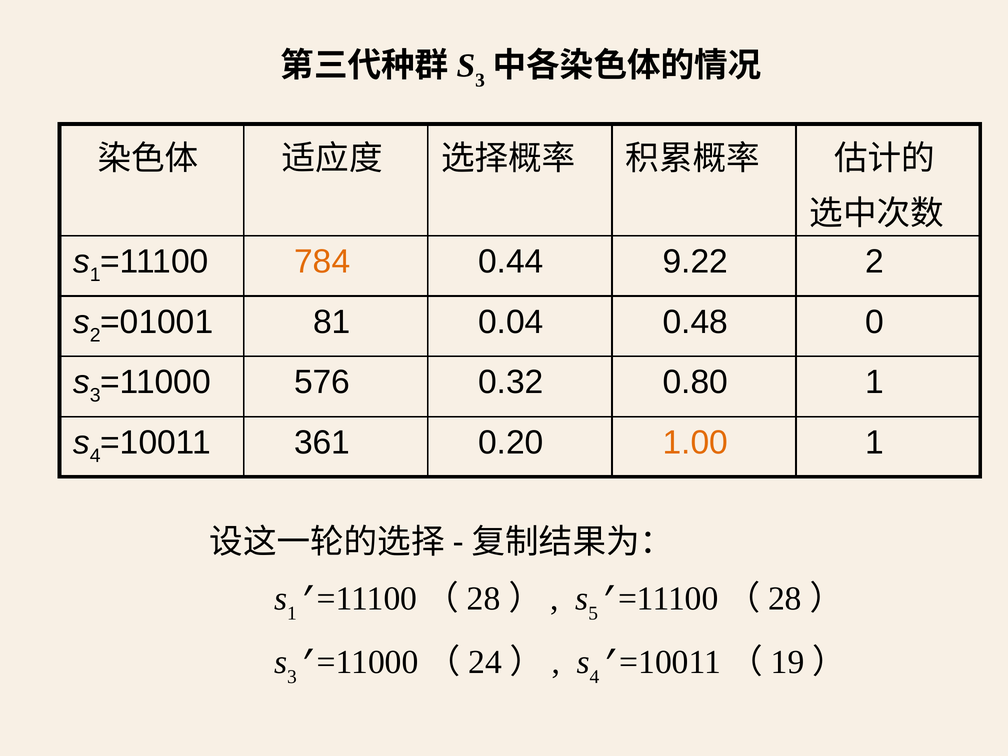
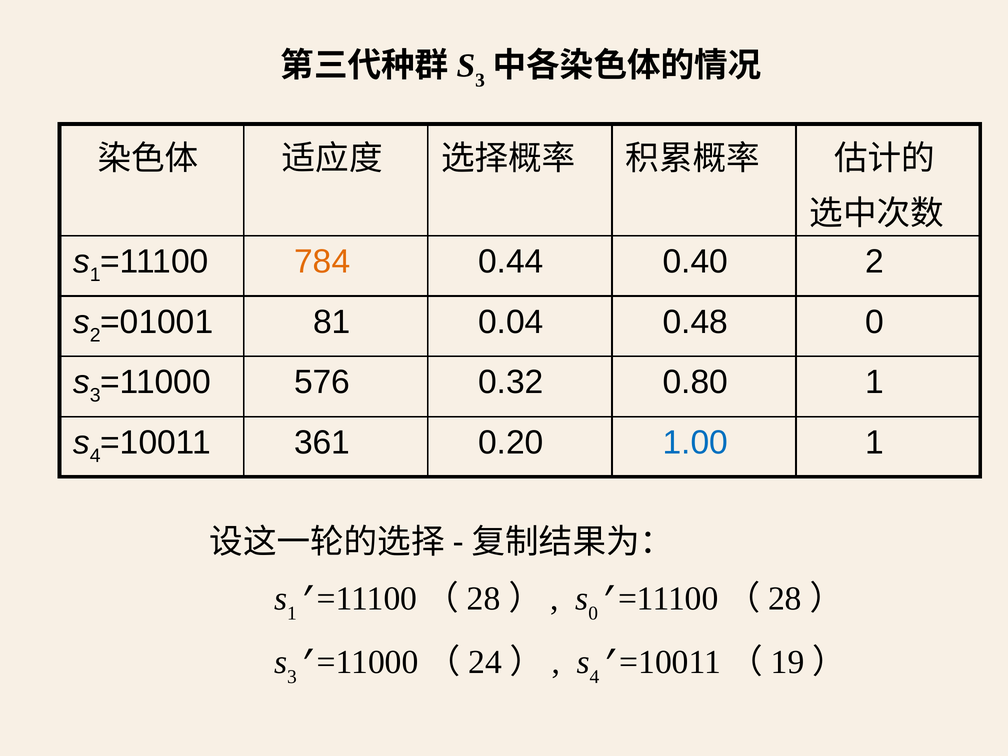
9.22: 9.22 -> 0.40
1.00 colour: orange -> blue
5 at (593, 613): 5 -> 0
